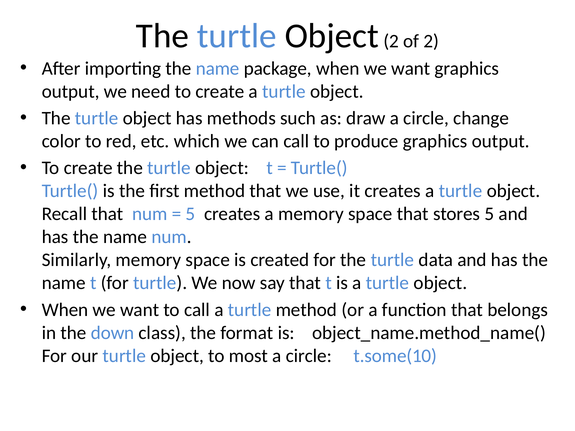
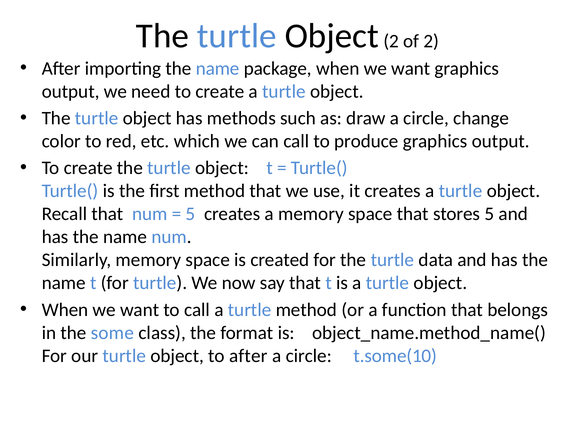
down: down -> some
to most: most -> after
